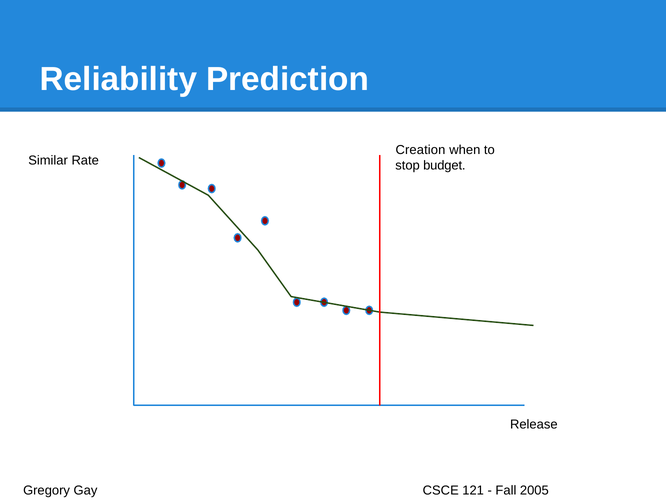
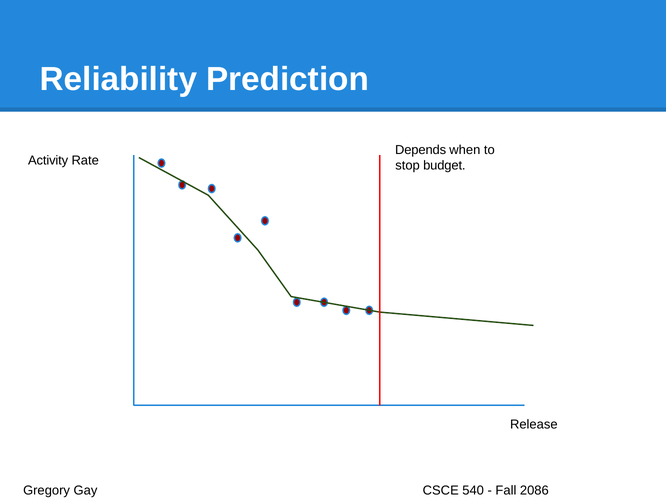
Creation: Creation -> Depends
Similar: Similar -> Activity
121: 121 -> 540
2005: 2005 -> 2086
